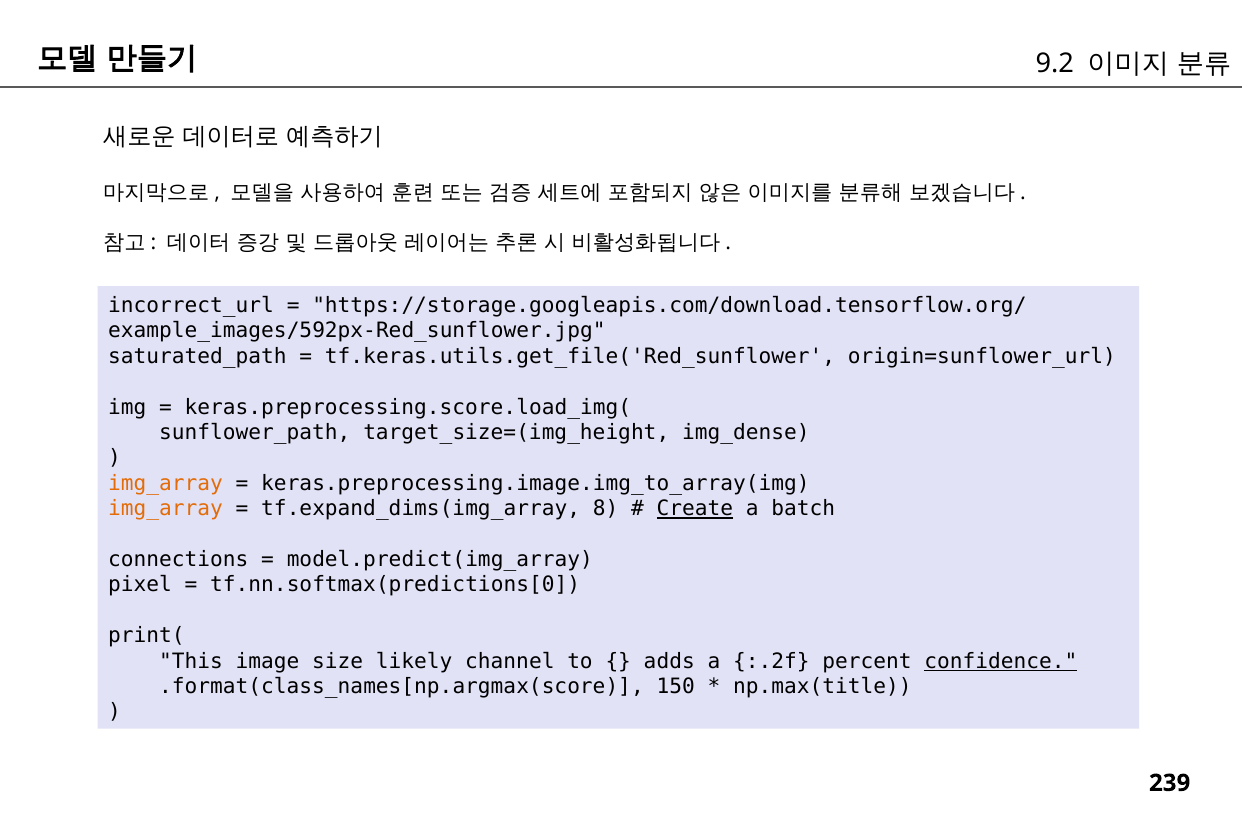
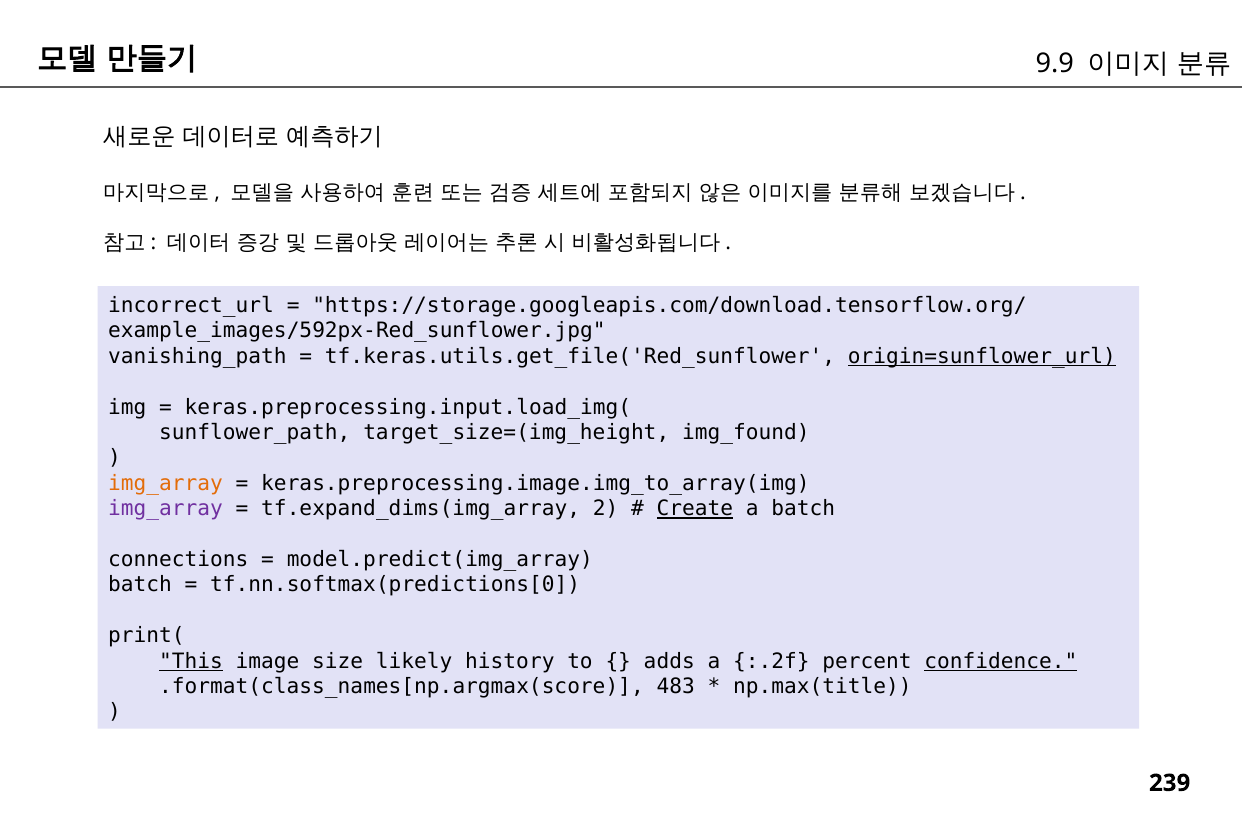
9.2: 9.2 -> 9.9
saturated_path: saturated_path -> vanishing_path
origin=sunflower_url underline: none -> present
keras.preprocessing.score.load_img(: keras.preprocessing.score.load_img( -> keras.preprocessing.input.load_img(
img_dense: img_dense -> img_found
img_array at (166, 509) colour: orange -> purple
8: 8 -> 2
pixel at (140, 585): pixel -> batch
This underline: none -> present
channel: channel -> history
150: 150 -> 483
